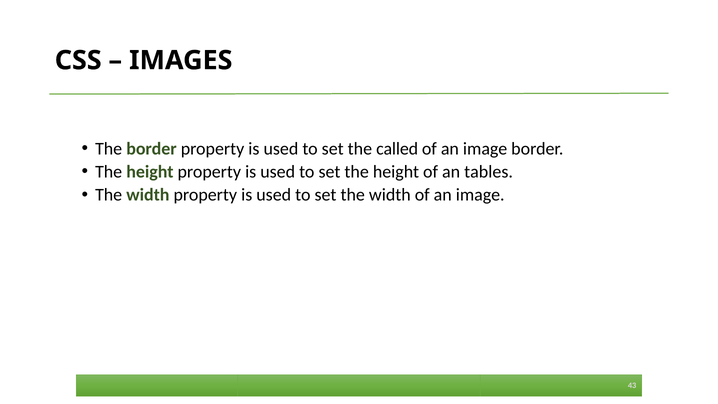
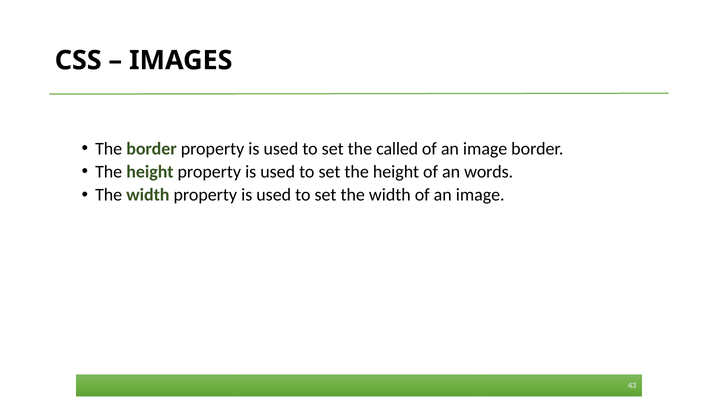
tables: tables -> words
